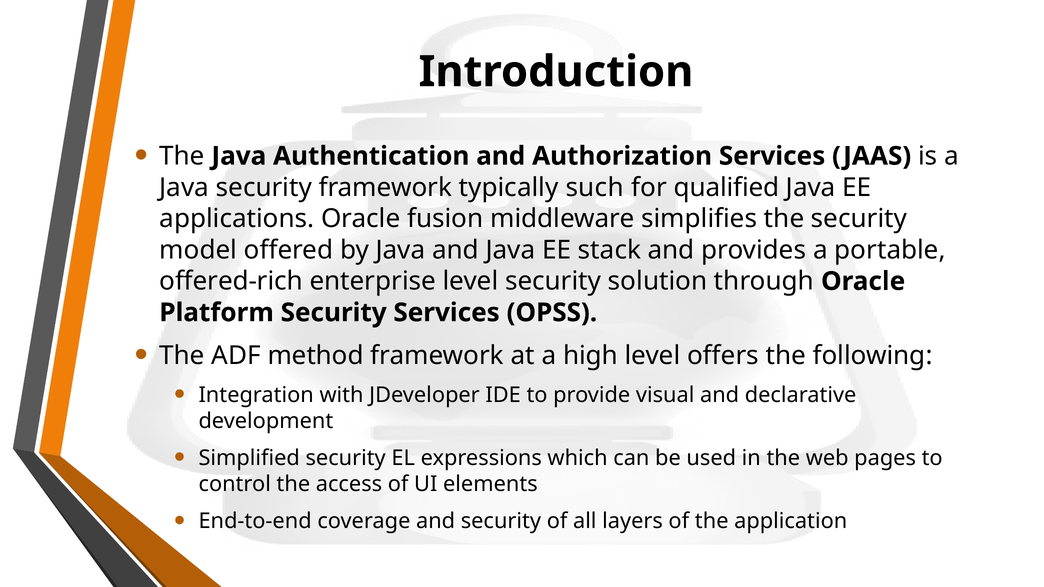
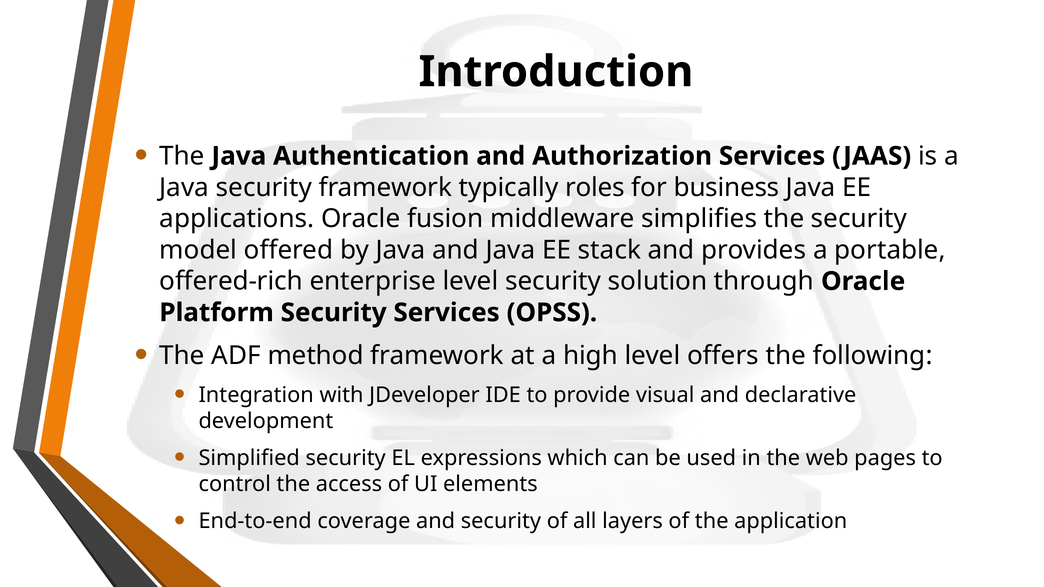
such: such -> roles
qualified: qualified -> business
